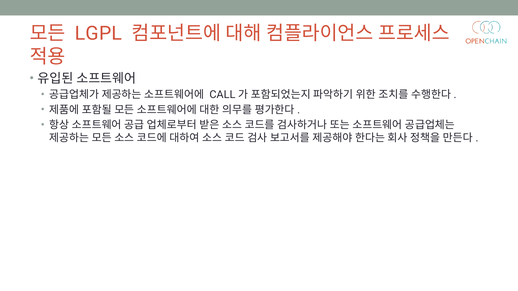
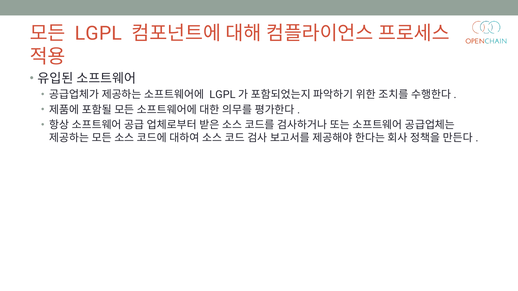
CALL at (222, 95): CALL -> LGPL
